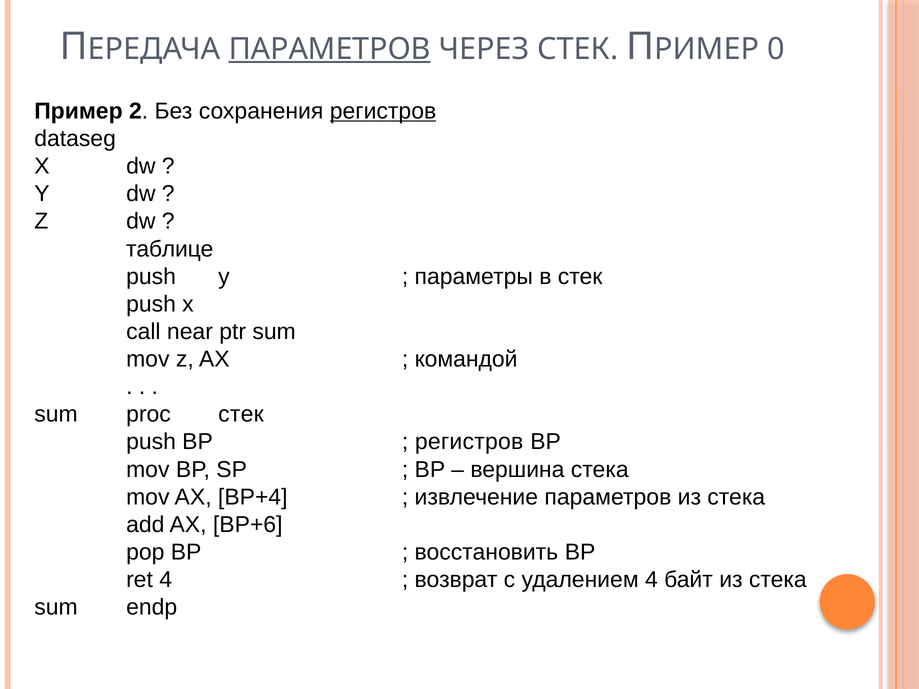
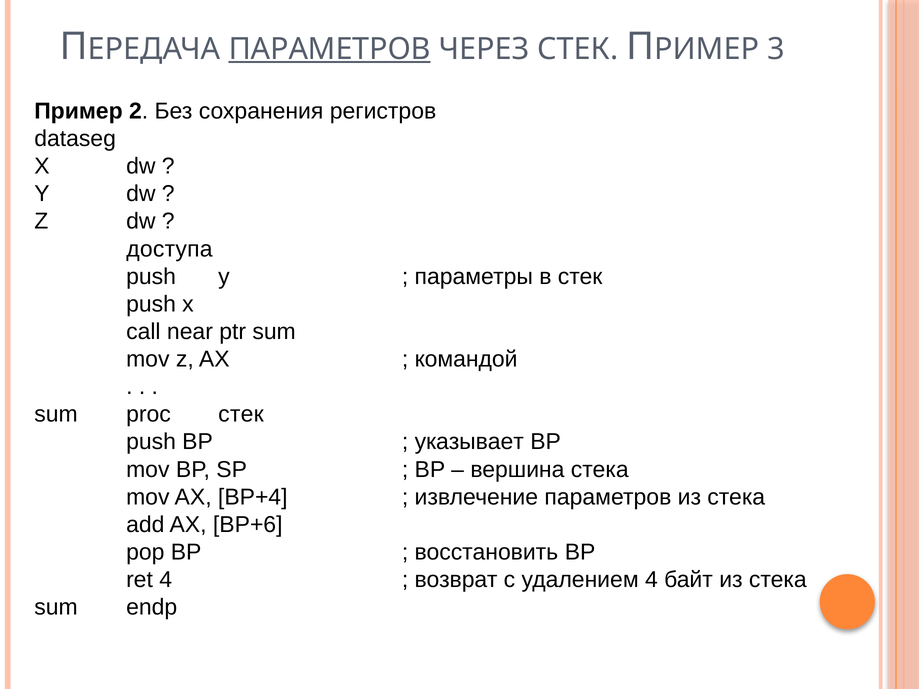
0: 0 -> 3
регистров at (383, 111) underline: present -> none
таблице: таблице -> доступа
регистров at (469, 442): регистров -> указывает
